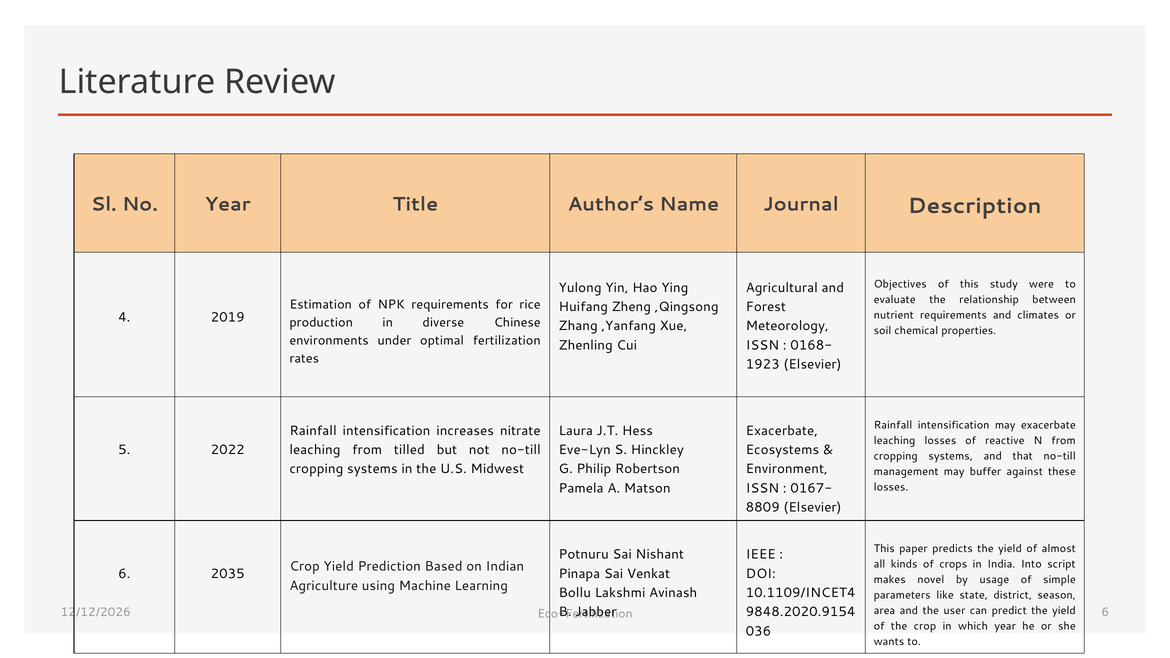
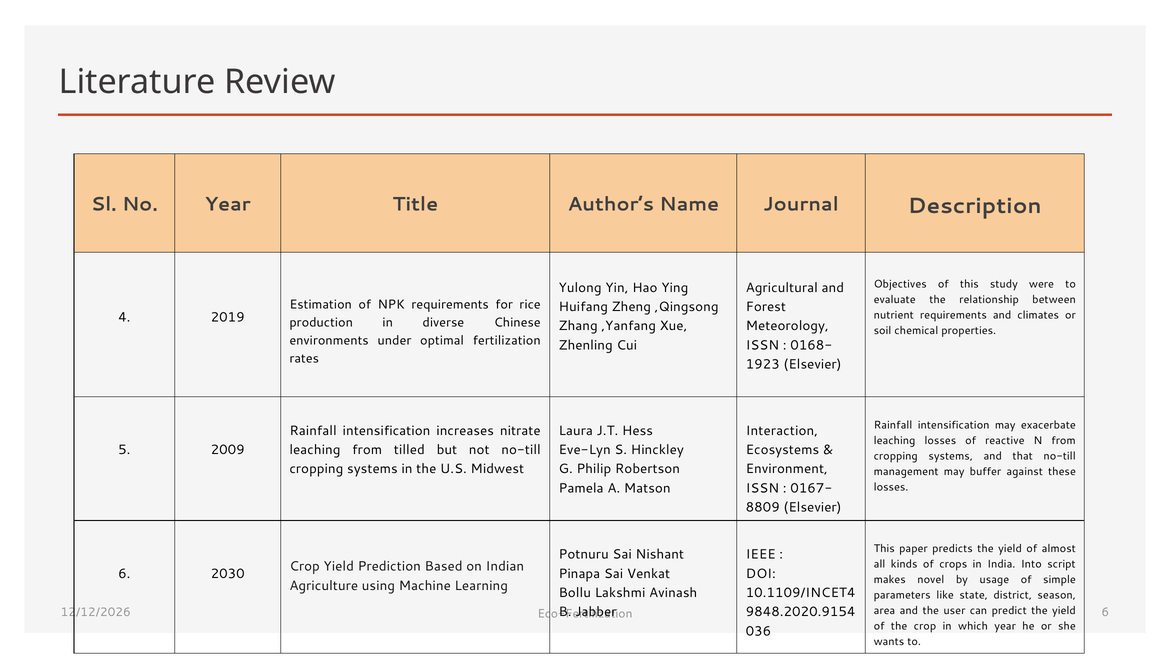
Exacerbate at (782, 431): Exacerbate -> Interaction
2022: 2022 -> 2009
2035: 2035 -> 2030
